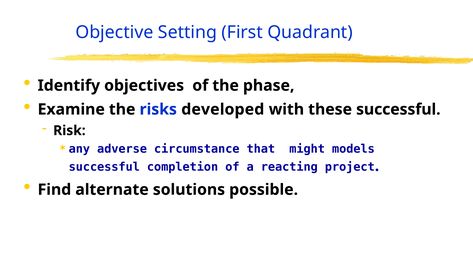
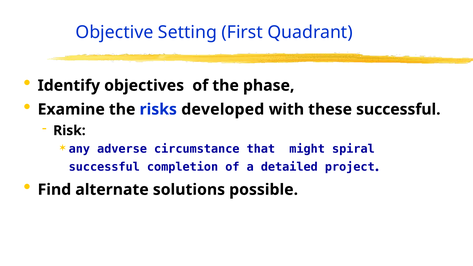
models: models -> spiral
reacting: reacting -> detailed
